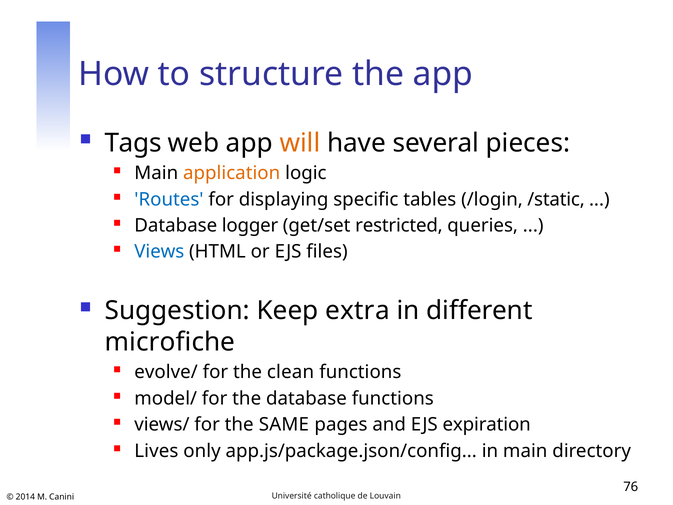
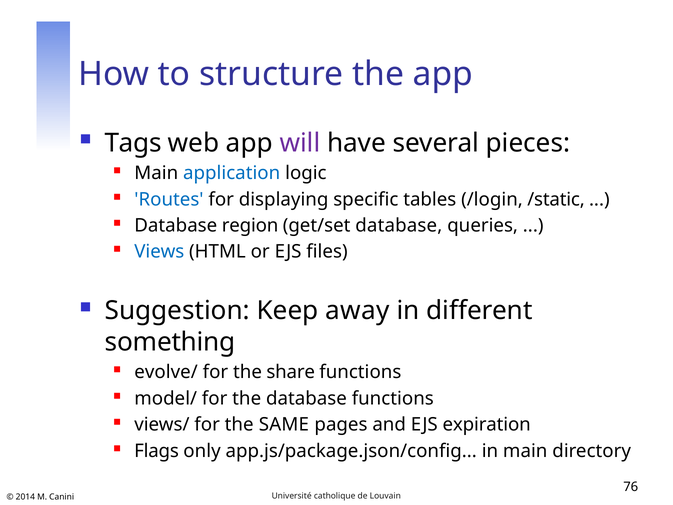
will colour: orange -> purple
application colour: orange -> blue
logger: logger -> region
get/set restricted: restricted -> database
extra: extra -> away
microfiche: microfiche -> something
clean: clean -> share
Lives: Lives -> Flags
